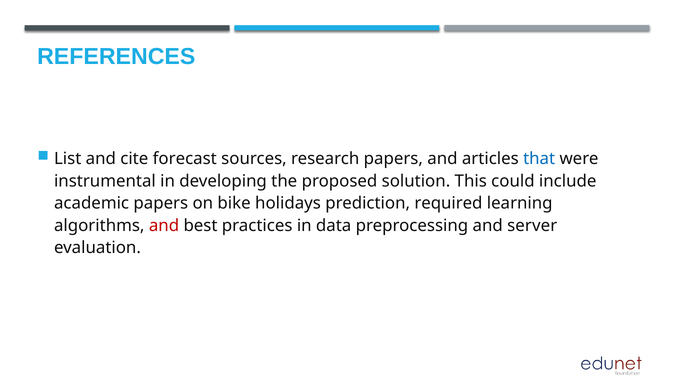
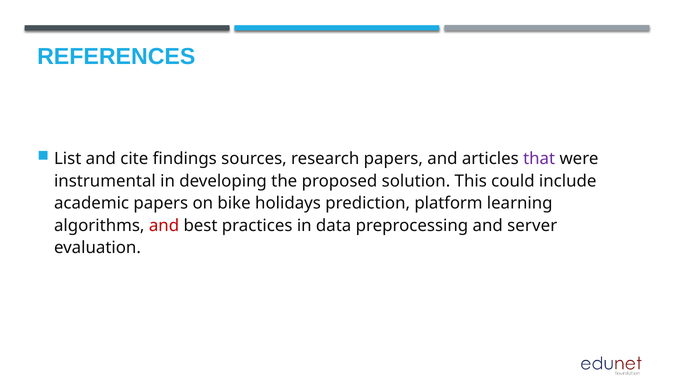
forecast: forecast -> findings
that colour: blue -> purple
required: required -> platform
